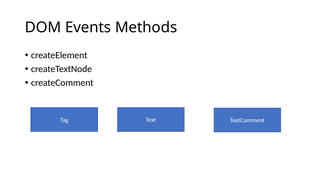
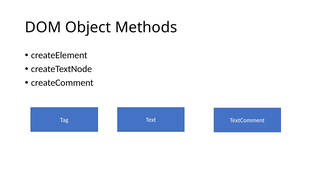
Events: Events -> Object
